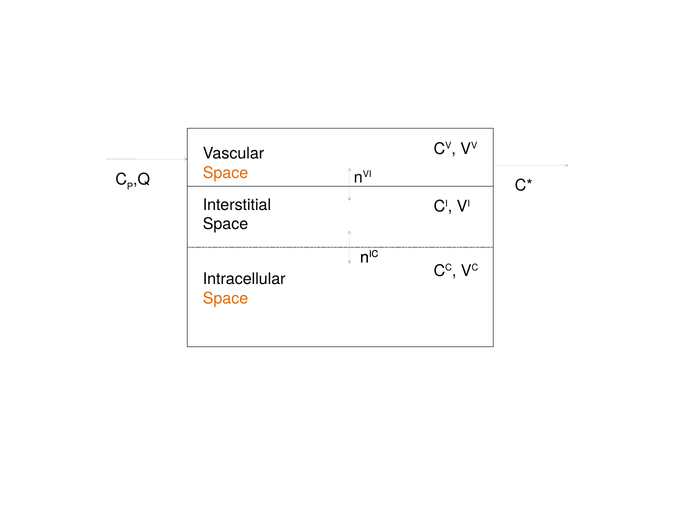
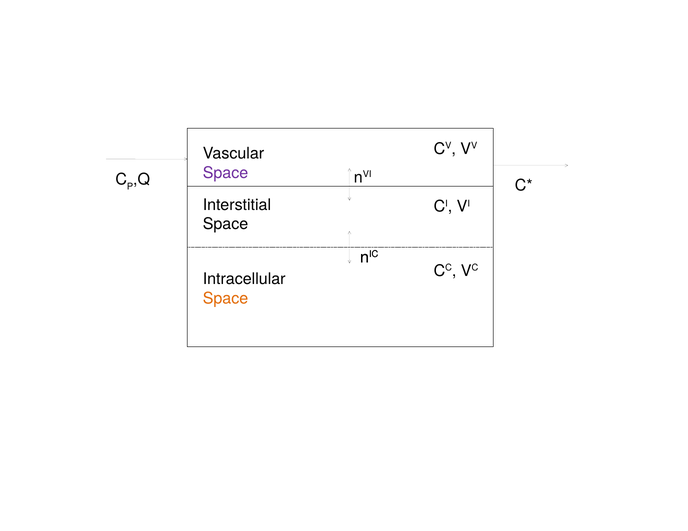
Space at (225, 173) colour: orange -> purple
